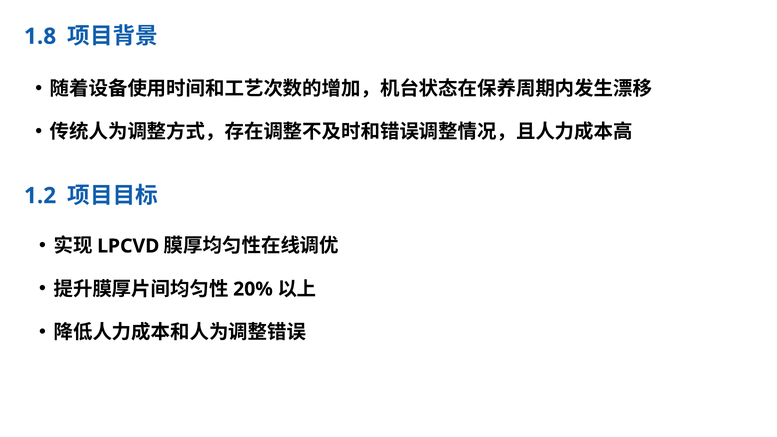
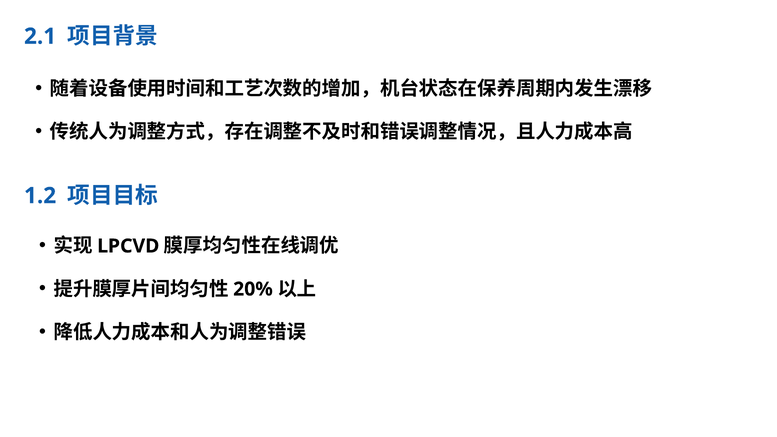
1.8: 1.8 -> 2.1
